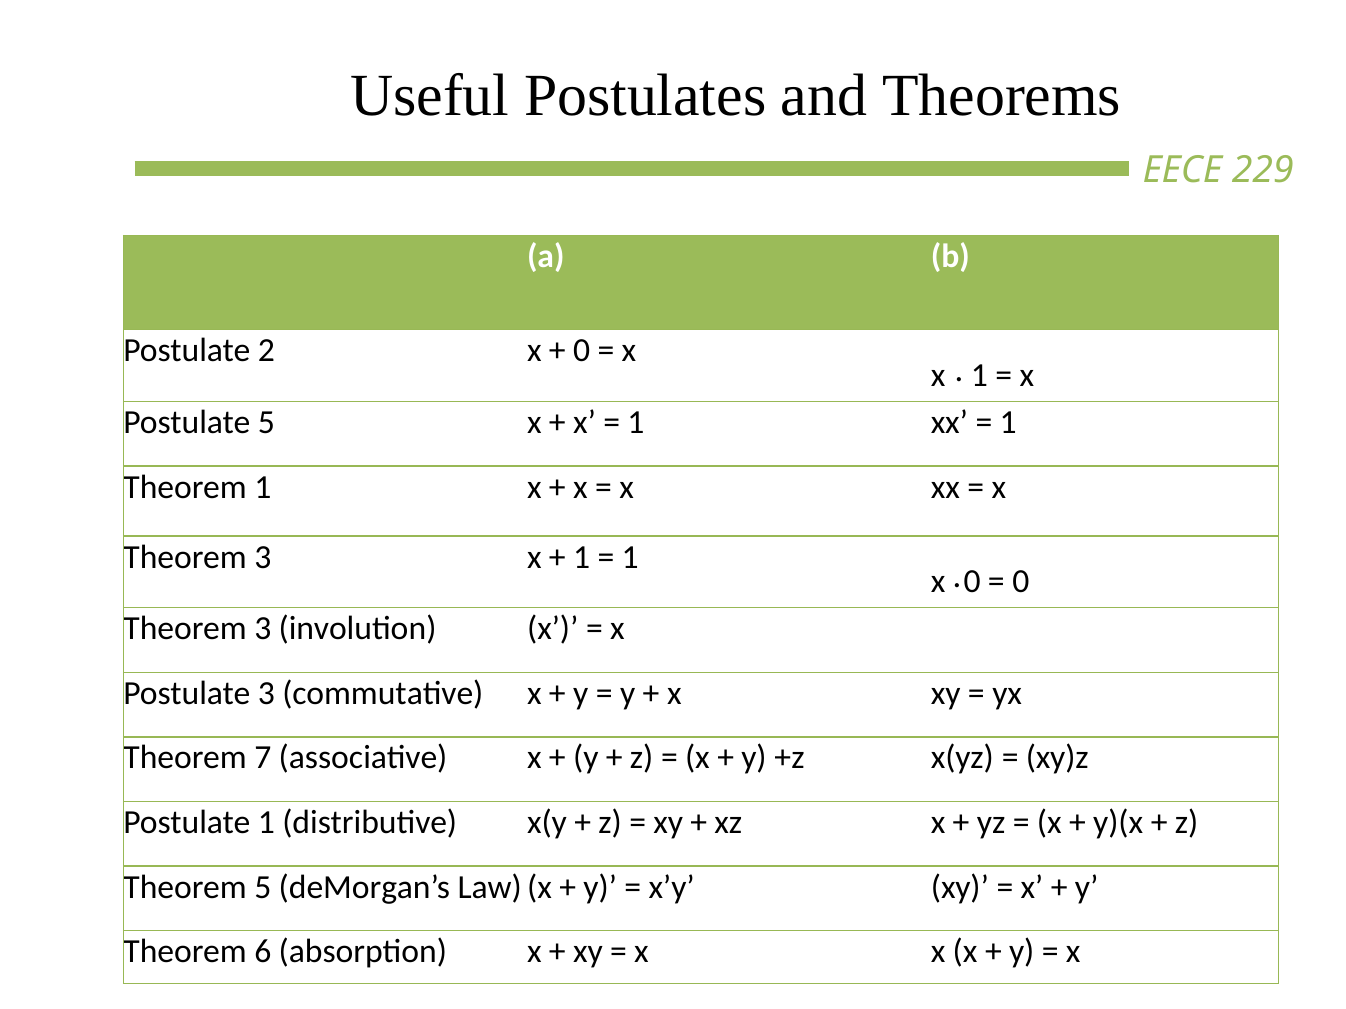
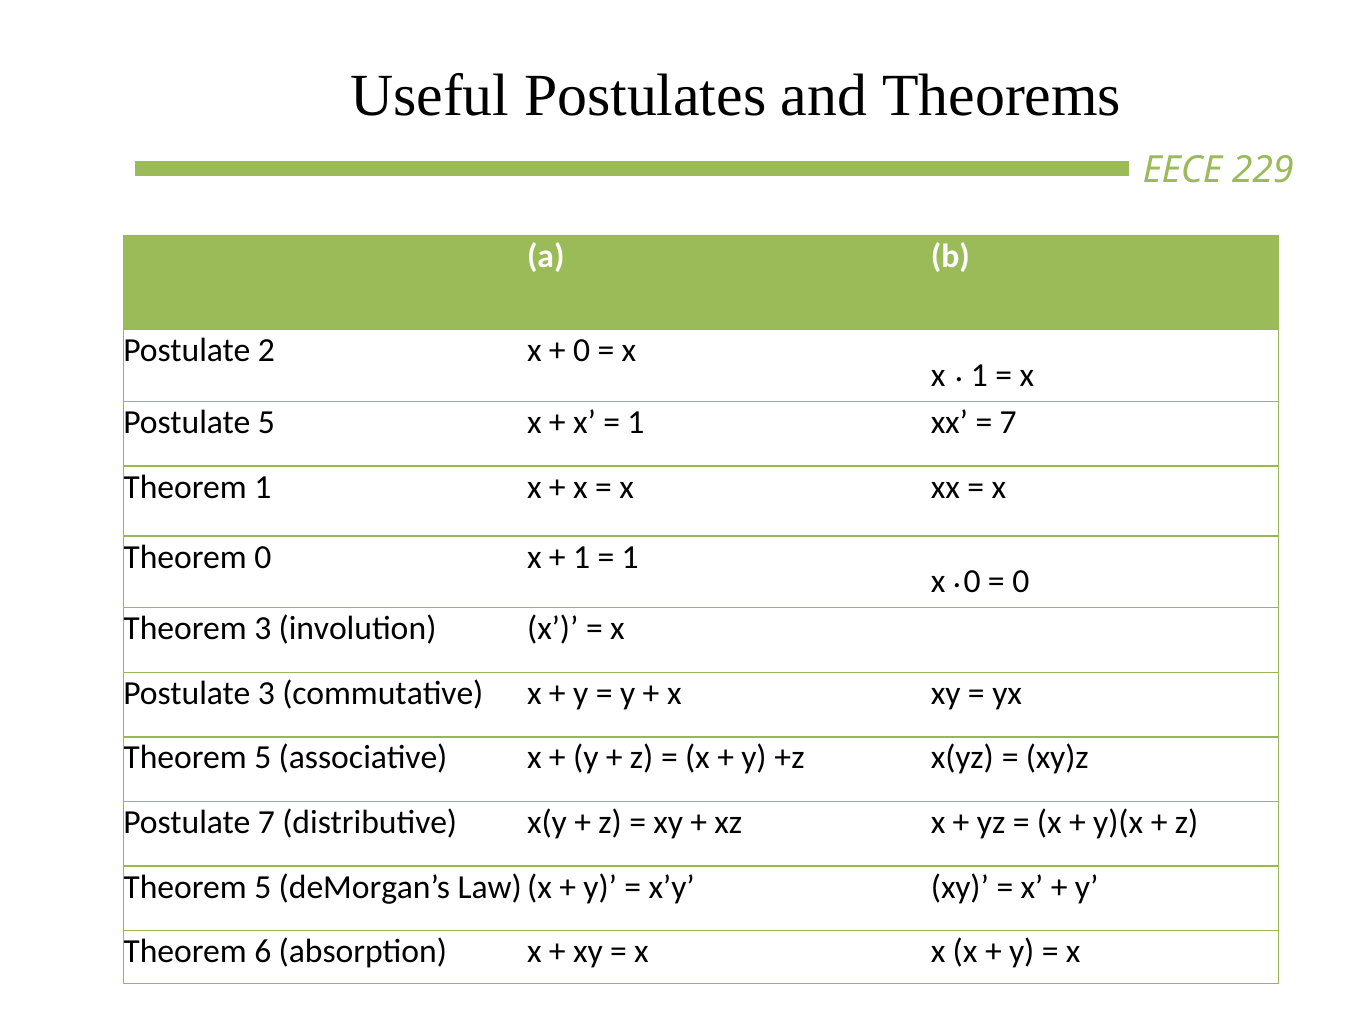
1 at (1008, 423): 1 -> 7
3 at (263, 557): 3 -> 0
7 at (263, 758): 7 -> 5
Postulate 1: 1 -> 7
